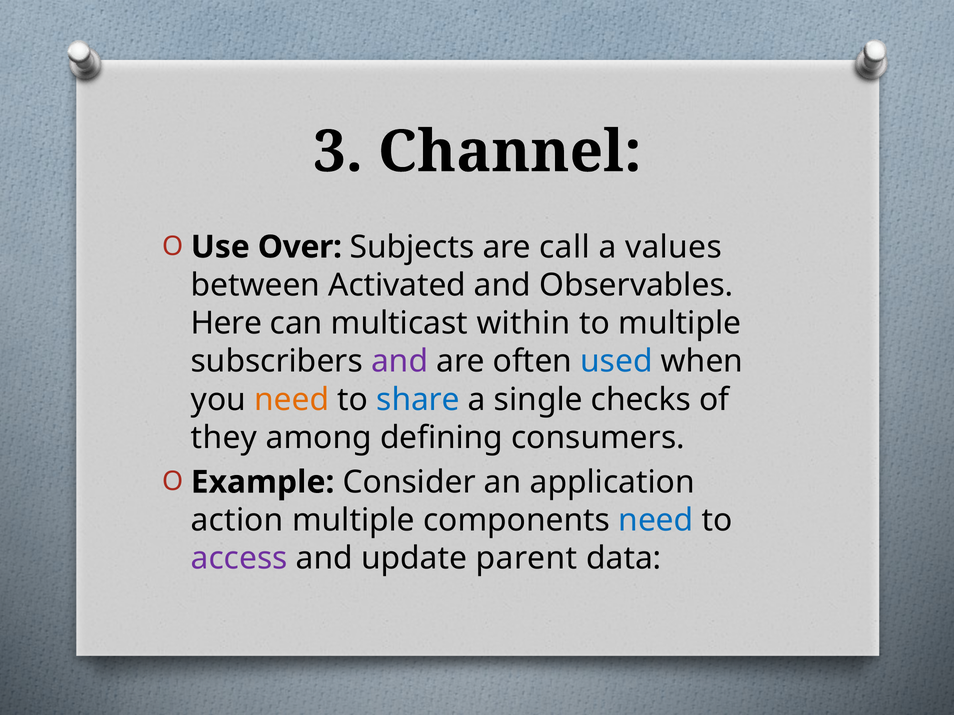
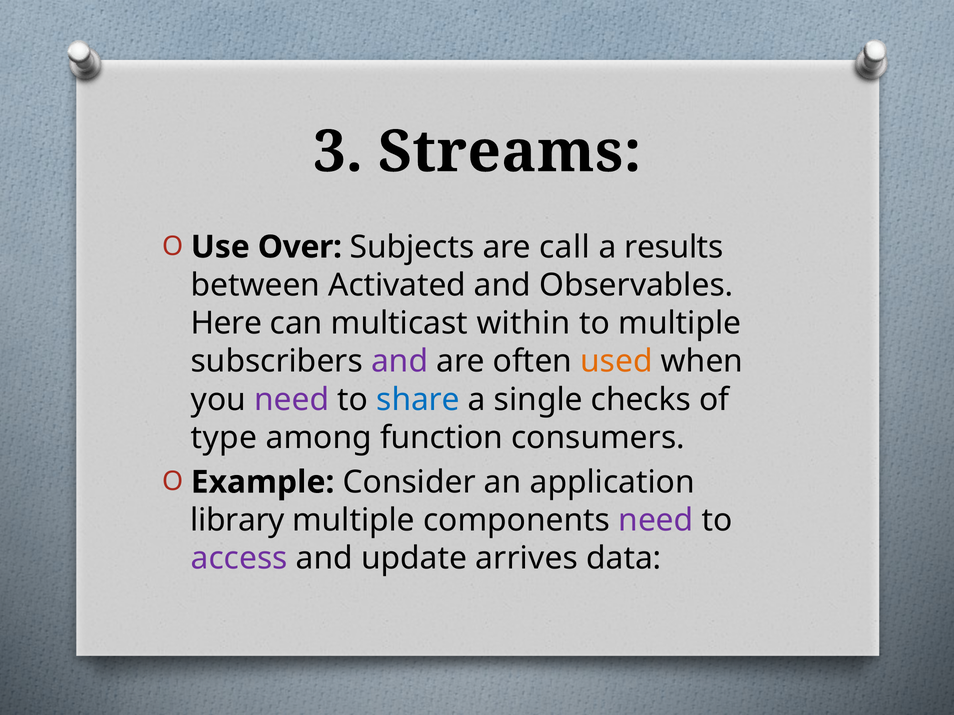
Channel: Channel -> Streams
values: values -> results
used colour: blue -> orange
need at (292, 400) colour: orange -> purple
they: they -> type
defining: defining -> function
action: action -> library
need at (656, 521) colour: blue -> purple
parent: parent -> arrives
